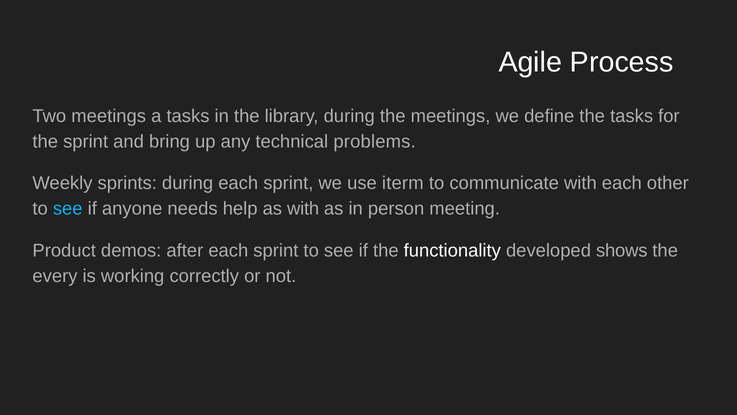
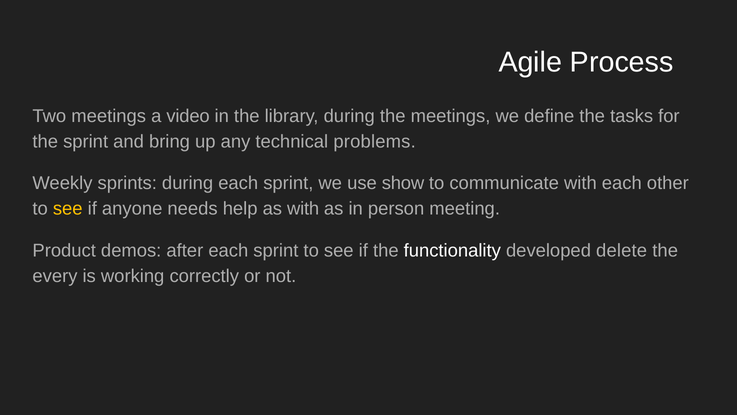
a tasks: tasks -> video
iterm: iterm -> show
see at (68, 209) colour: light blue -> yellow
shows: shows -> delete
